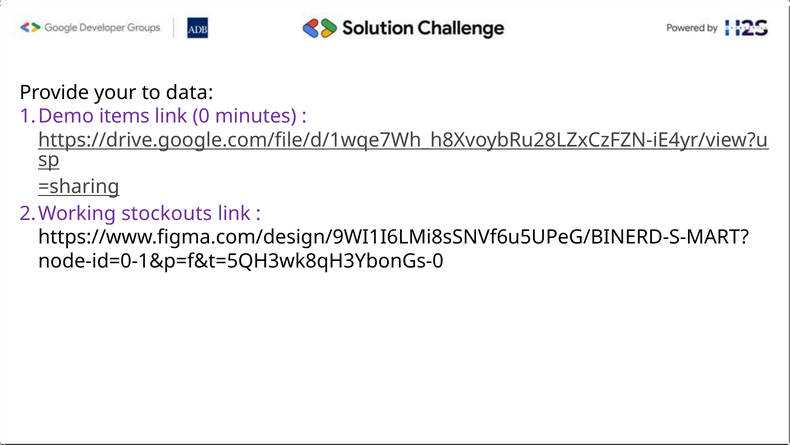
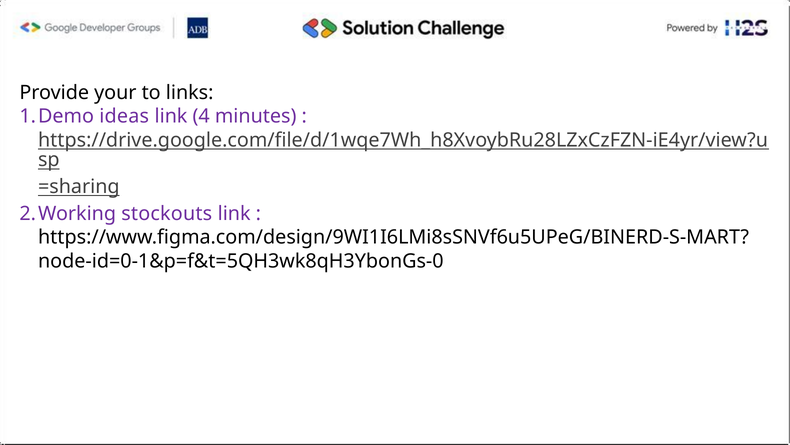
data: data -> links
items: items -> ideas
0: 0 -> 4
